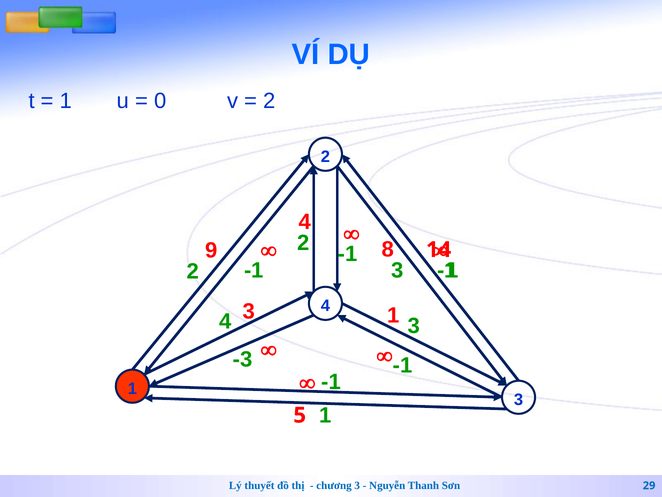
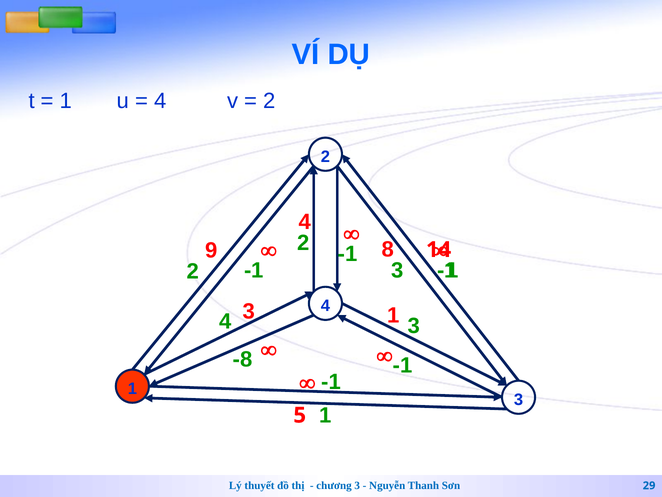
0 at (160, 101): 0 -> 4
-3: -3 -> -8
